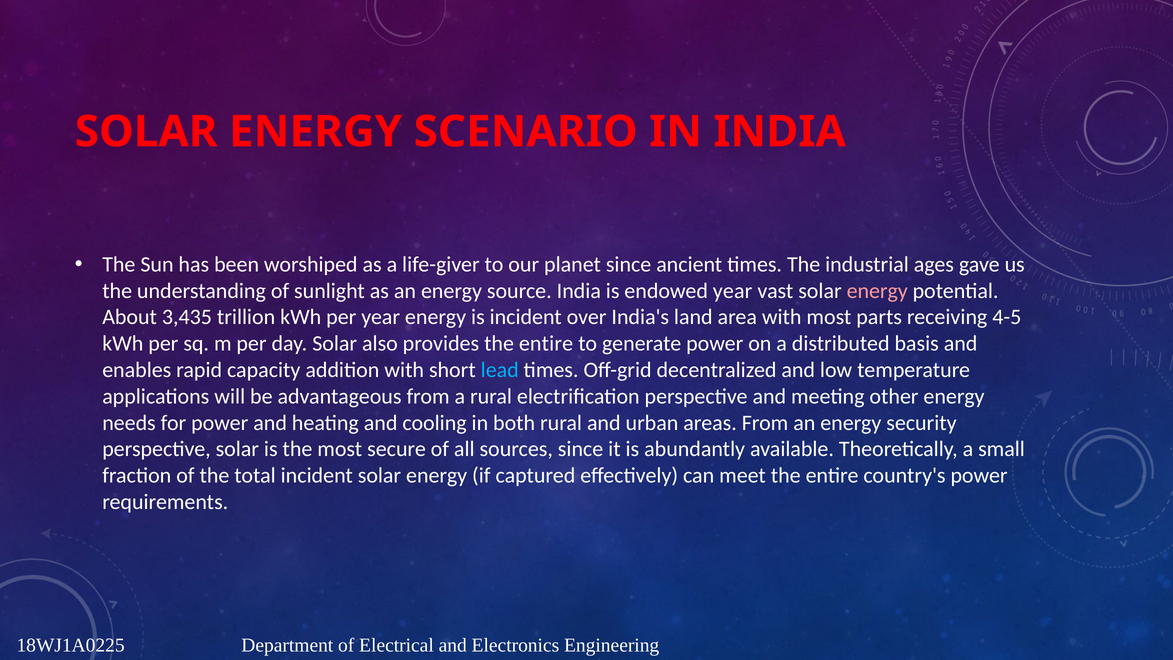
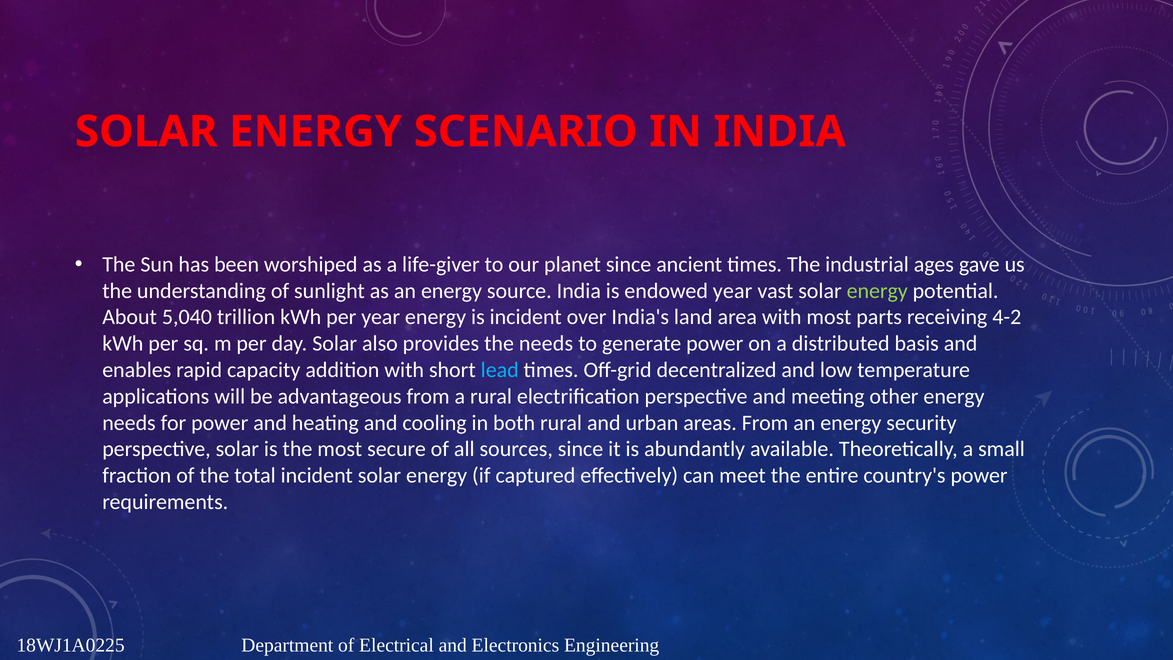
energy at (877, 291) colour: pink -> light green
3,435: 3,435 -> 5,040
4-5: 4-5 -> 4-2
provides the entire: entire -> needs
